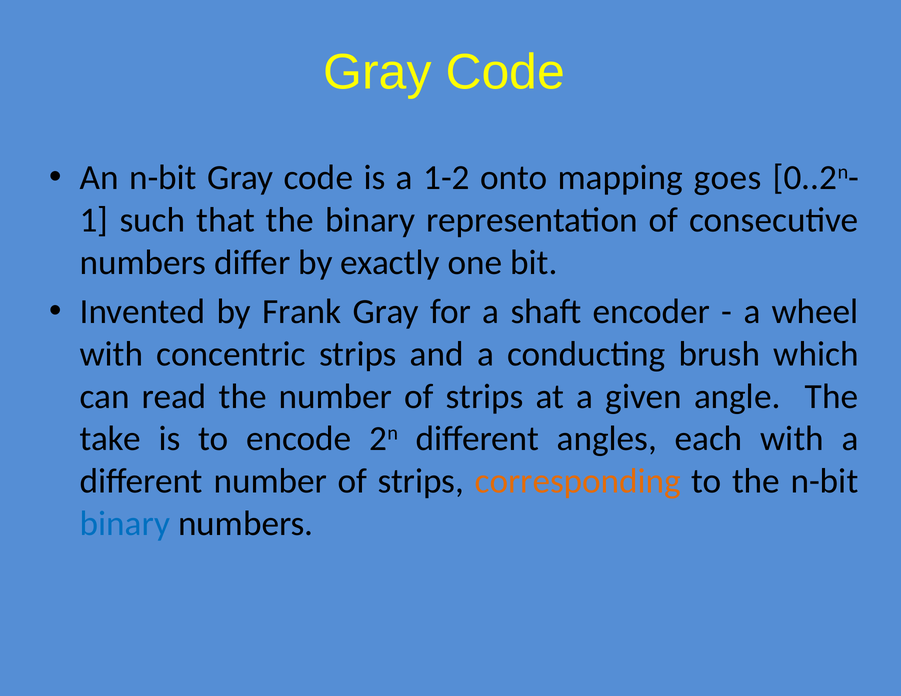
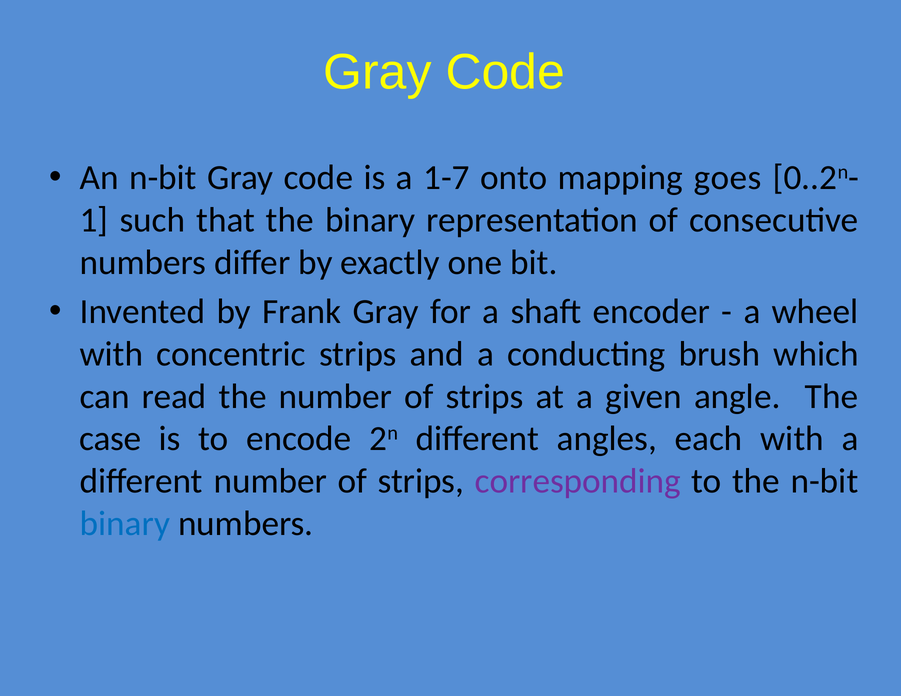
1-2: 1-2 -> 1-7
take: take -> case
corresponding colour: orange -> purple
